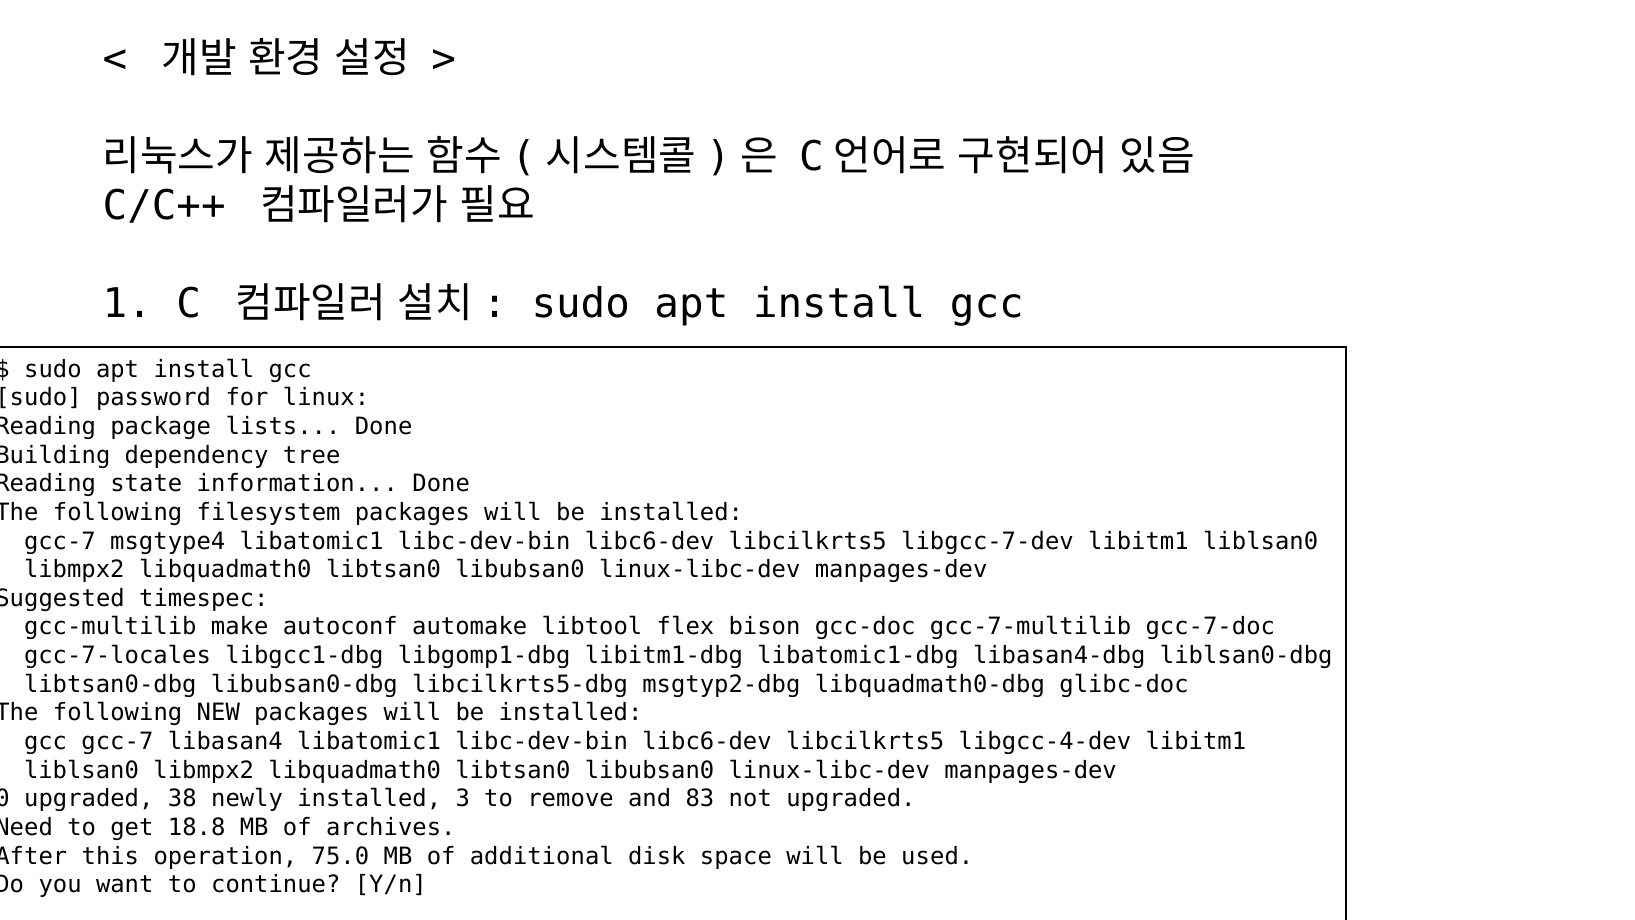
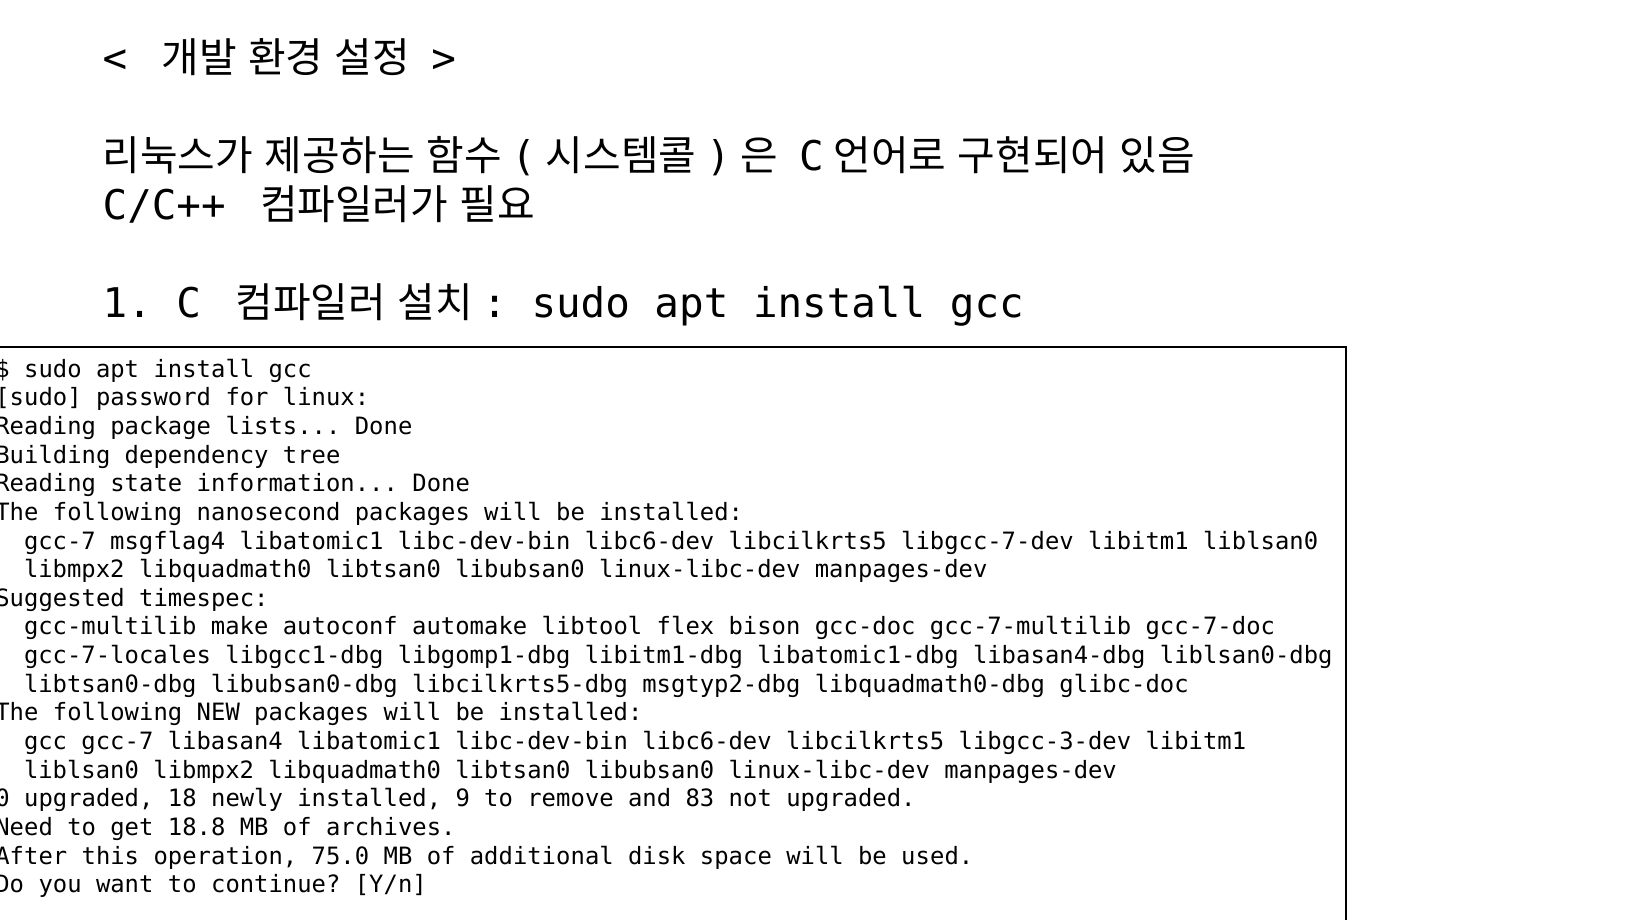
filesystem: filesystem -> nanosecond
msgtype4: msgtype4 -> msgflag4
libgcc-4-dev: libgcc-4-dev -> libgcc-3-dev
38: 38 -> 18
3: 3 -> 9
